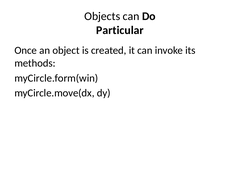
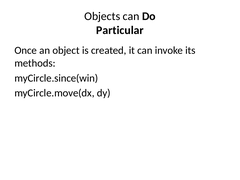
myCircle.form(win: myCircle.form(win -> myCircle.since(win
